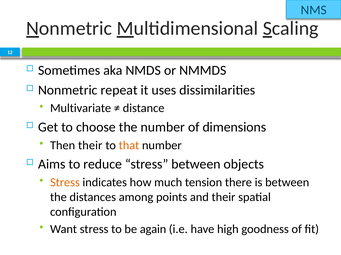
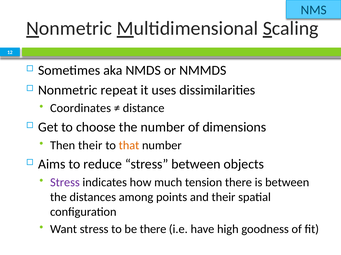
Multivariate: Multivariate -> Coordinates
Stress at (65, 183) colour: orange -> purple
be again: again -> there
